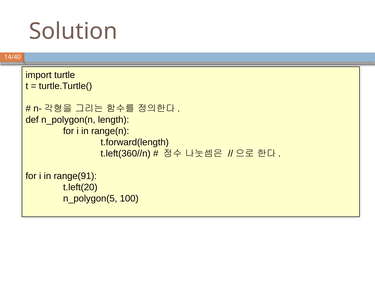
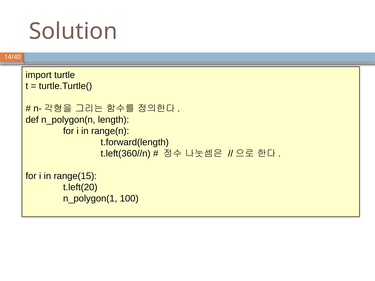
range(91: range(91 -> range(15
n_polygon(5: n_polygon(5 -> n_polygon(1
